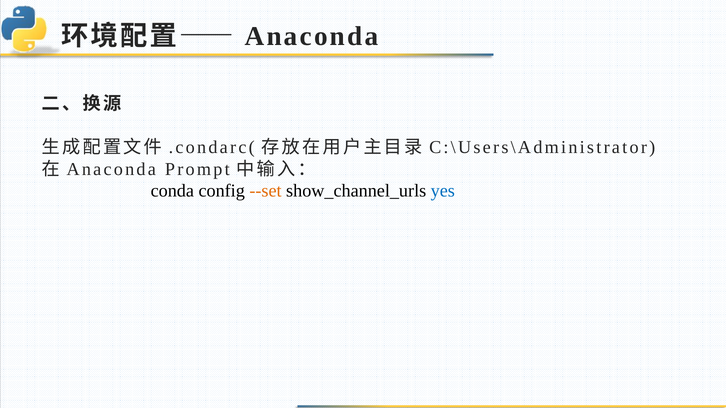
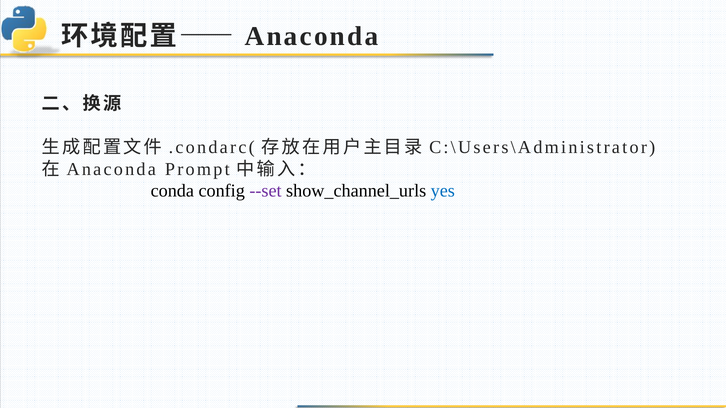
--set colour: orange -> purple
